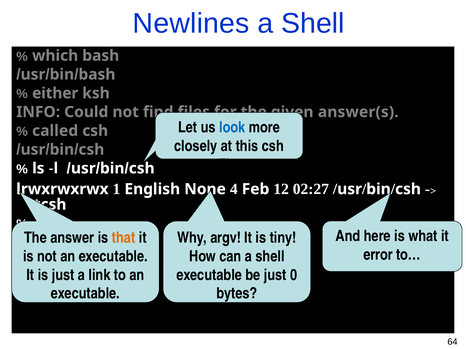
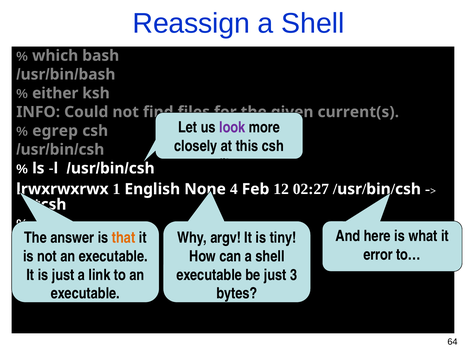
Newlines: Newlines -> Reassign
answer(s: answer(s -> current(s
look colour: blue -> purple
called: called -> egrep
0: 0 -> 3
